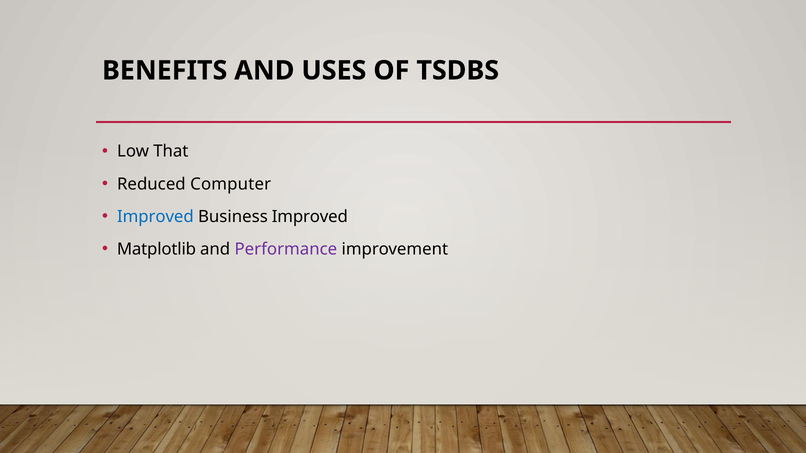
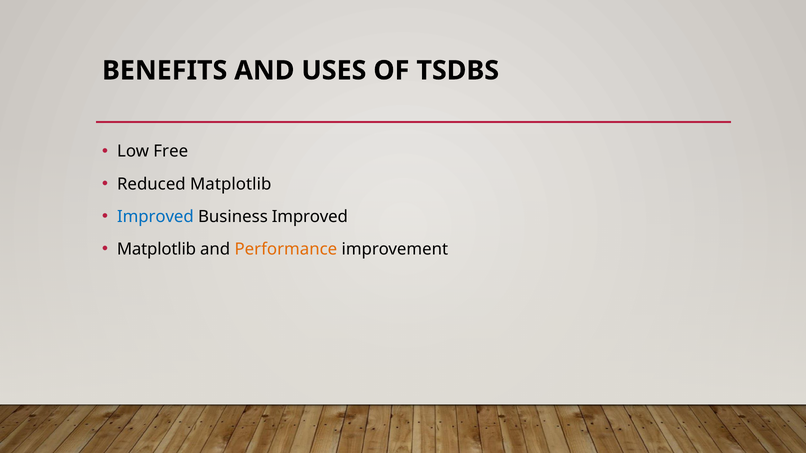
That: That -> Free
Reduced Computer: Computer -> Matplotlib
Performance colour: purple -> orange
